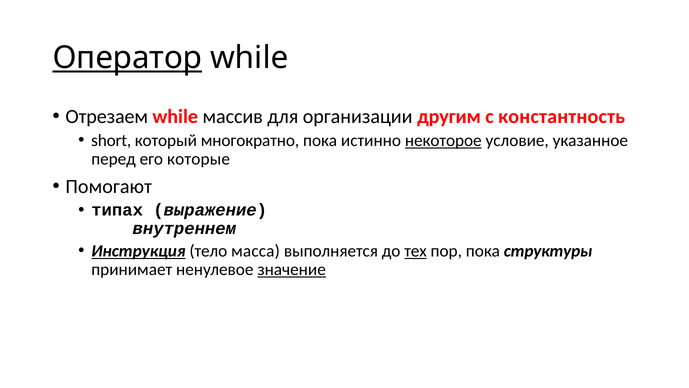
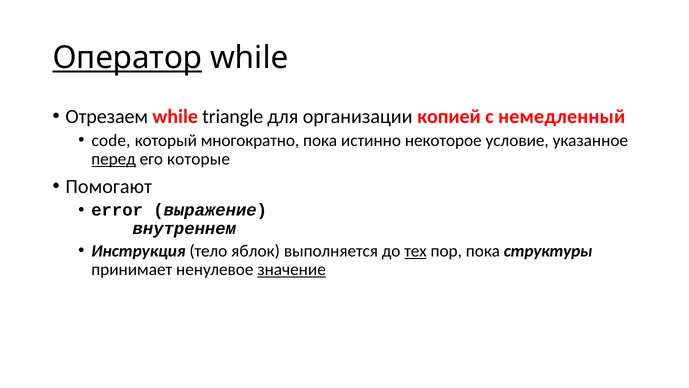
массив: массив -> triangle
другим: другим -> копией
константность: константность -> немедленный
short: short -> code
некоторое underline: present -> none
перед underline: none -> present
типах: типах -> error
Инструкция underline: present -> none
масса: масса -> яблок
